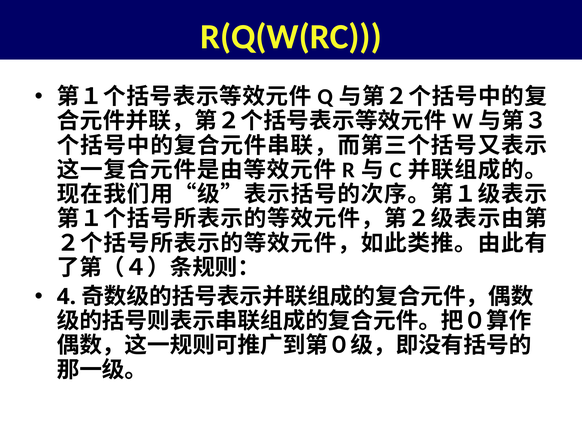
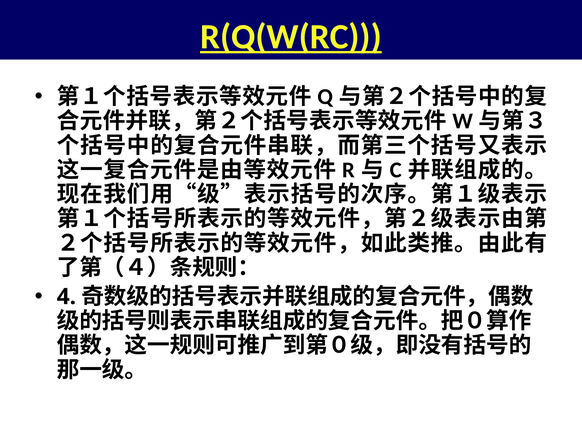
R(Q(W(RC underline: none -> present
